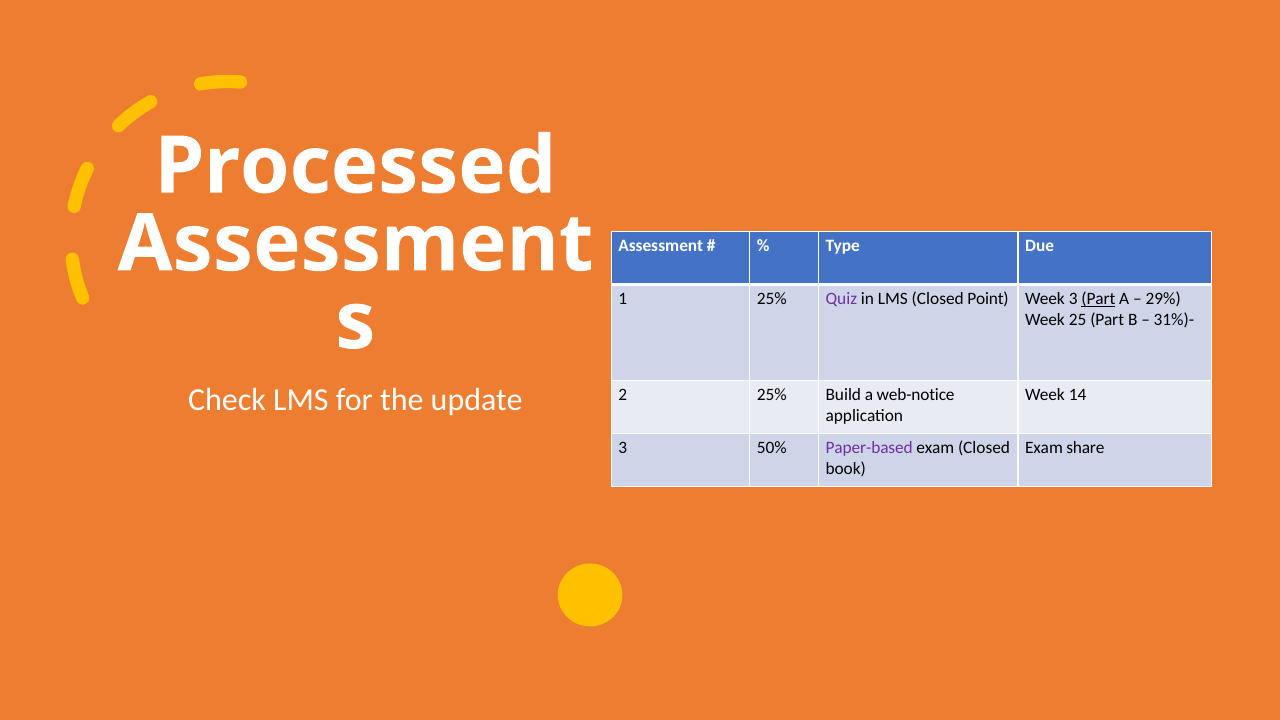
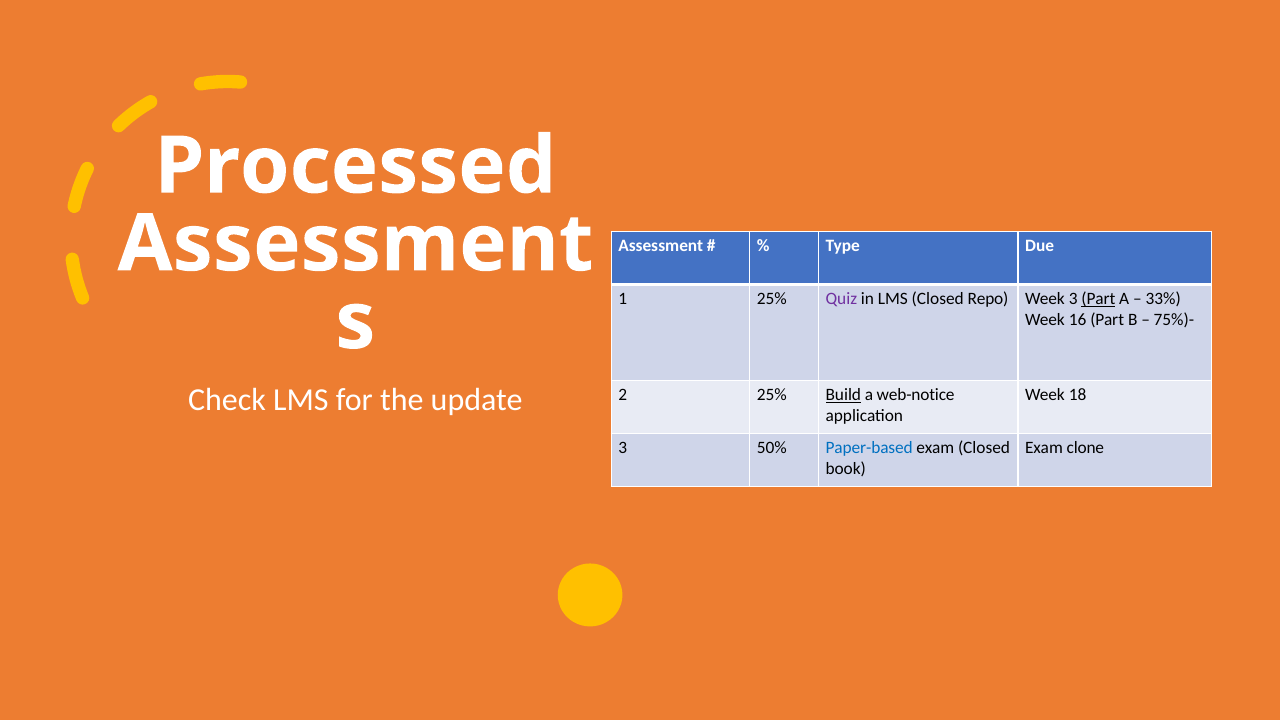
Point: Point -> Repo
29%: 29% -> 33%
25: 25 -> 16
31%)-: 31%)- -> 75%)-
Build underline: none -> present
14: 14 -> 18
Paper-based colour: purple -> blue
share: share -> clone
